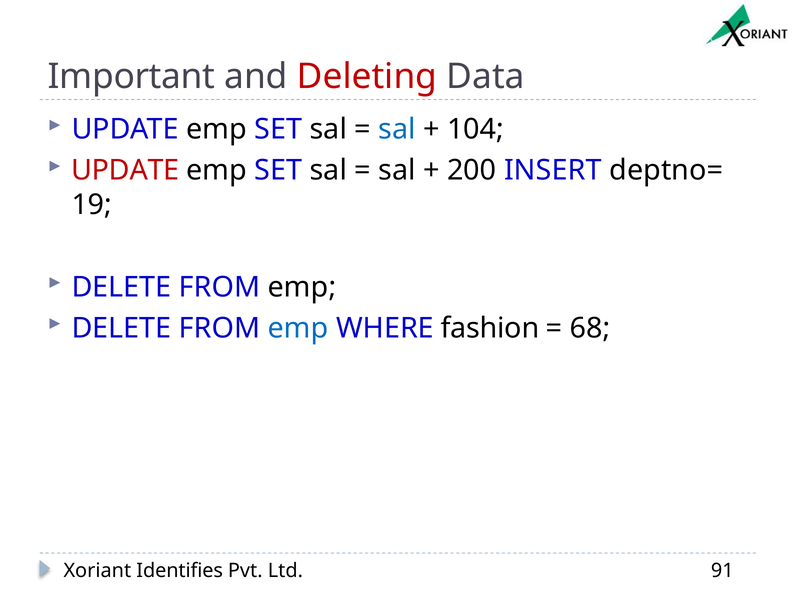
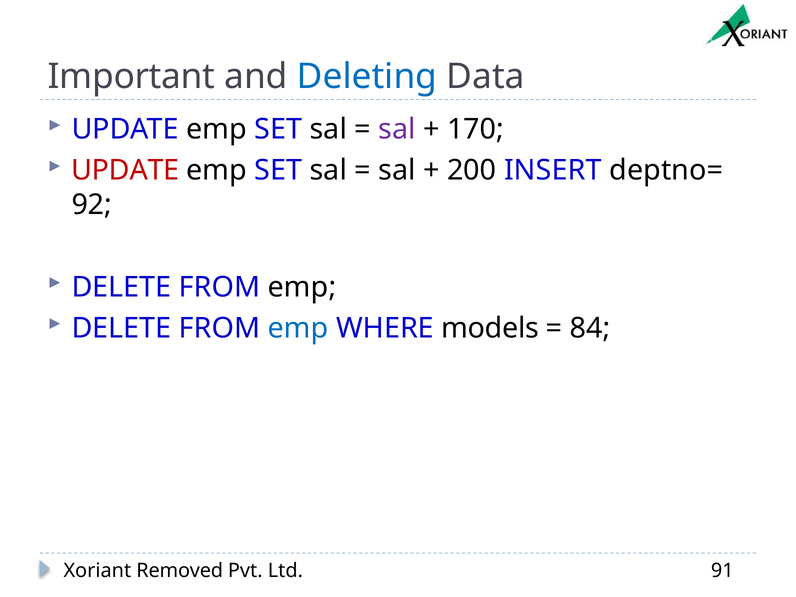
Deleting colour: red -> blue
sal at (397, 129) colour: blue -> purple
104: 104 -> 170
19: 19 -> 92
fashion: fashion -> models
68: 68 -> 84
Identifies: Identifies -> Removed
